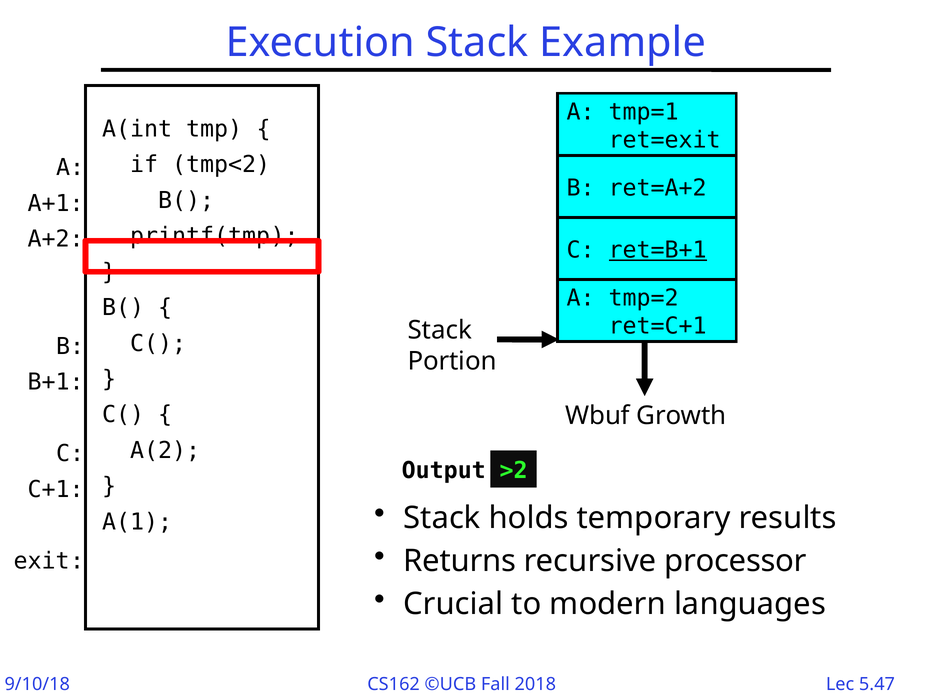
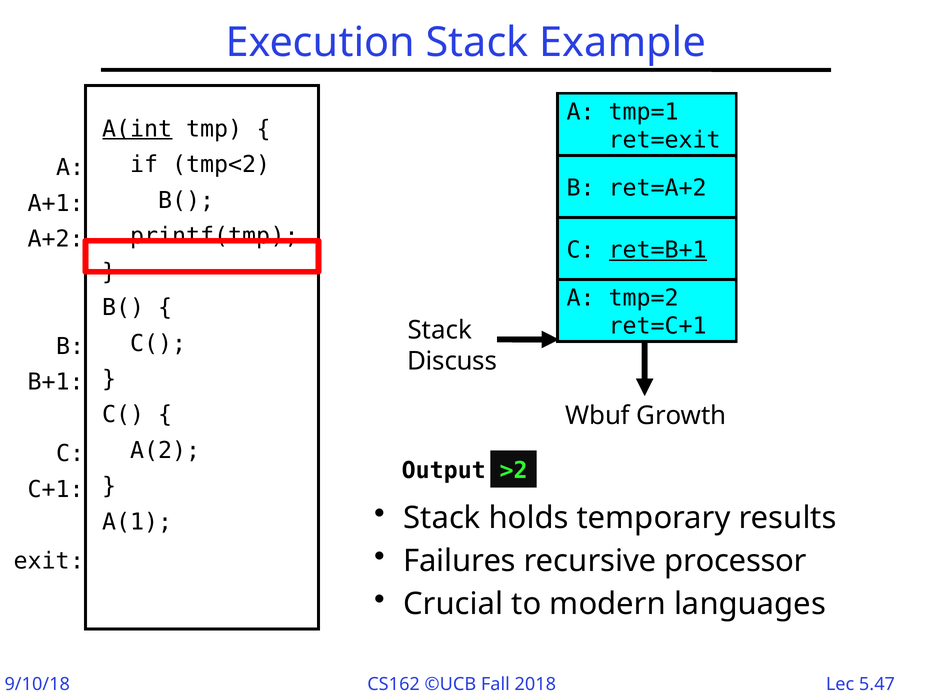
A(int underline: none -> present
Portion: Portion -> Discuss
Returns: Returns -> Failures
